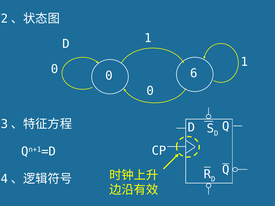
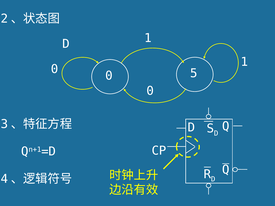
6: 6 -> 5
